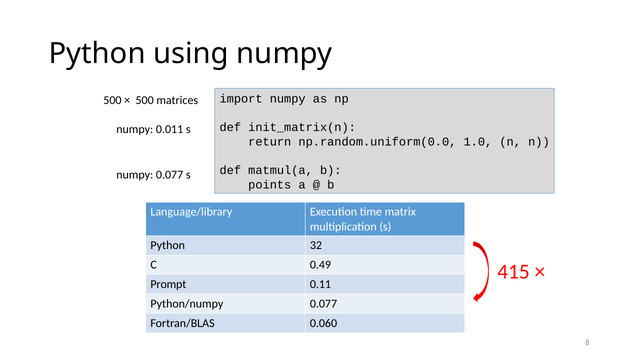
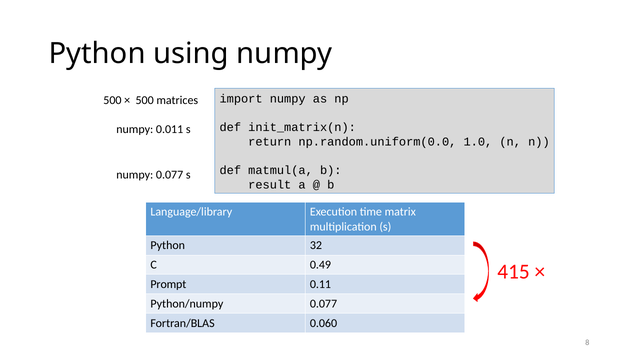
points: points -> result
